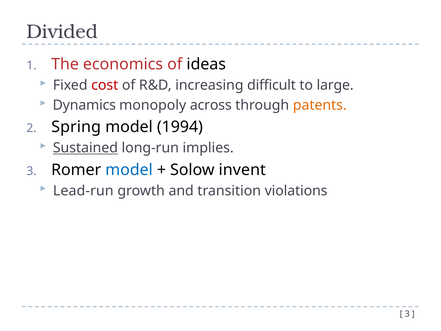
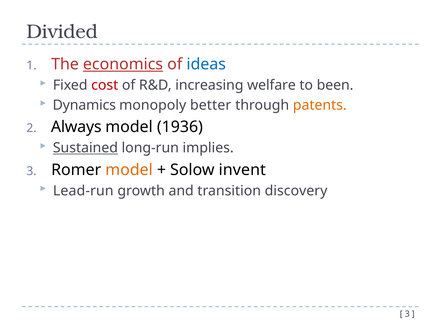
economics underline: none -> present
ideas colour: black -> blue
difficult: difficult -> welfare
large: large -> been
across: across -> better
Spring: Spring -> Always
1994: 1994 -> 1936
model at (129, 170) colour: blue -> orange
violations: violations -> discovery
